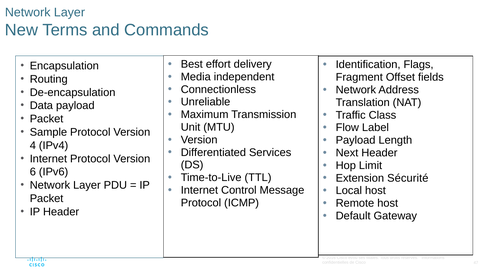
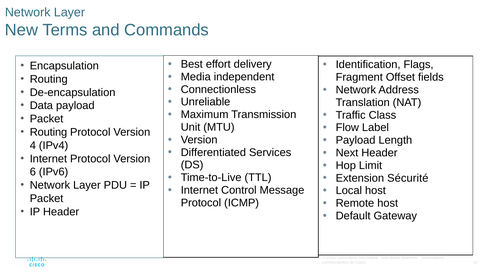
Sample at (48, 132): Sample -> Routing
